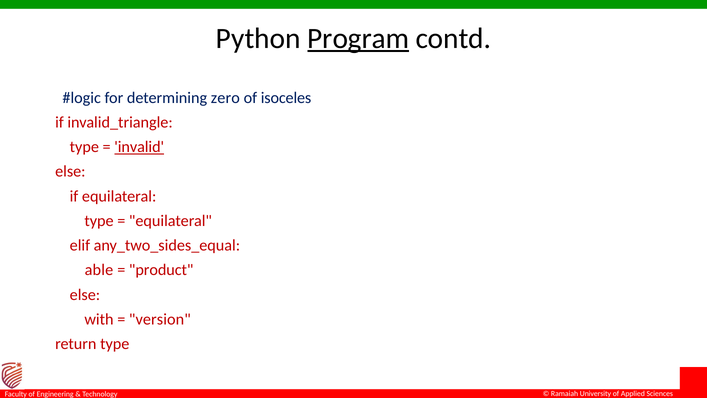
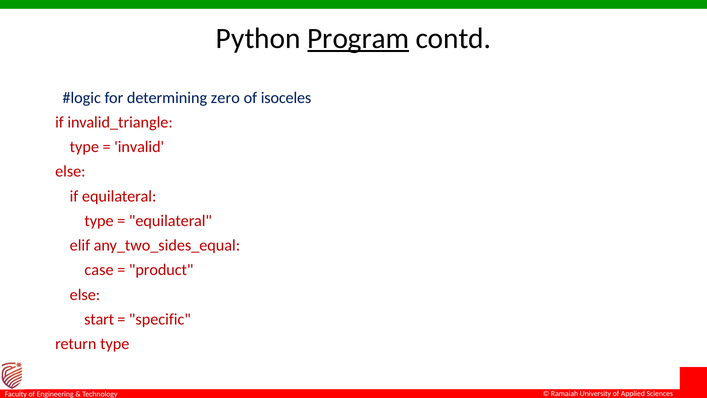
invalid underline: present -> none
able: able -> case
with: with -> start
version: version -> specific
